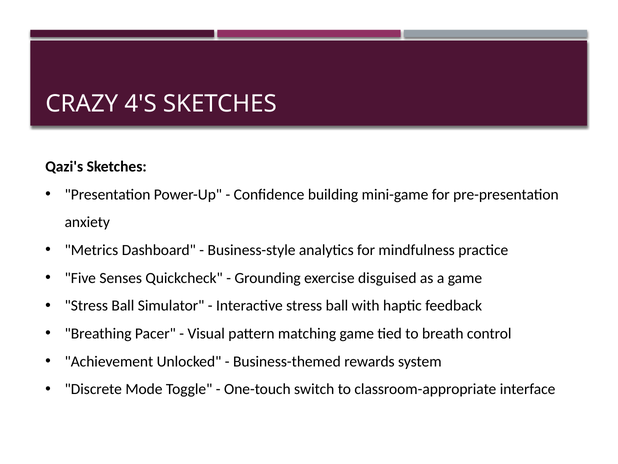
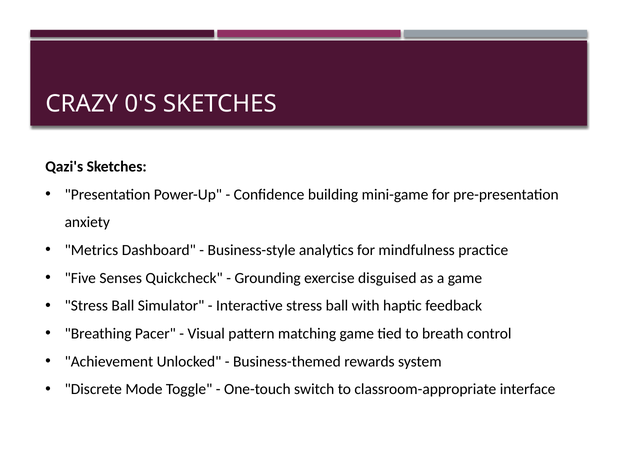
4'S: 4'S -> 0'S
